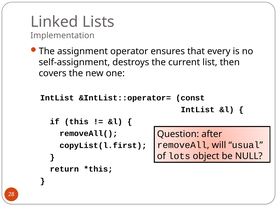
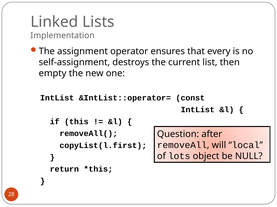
covers: covers -> empty
usual: usual -> local
